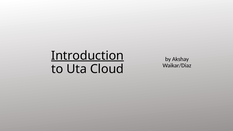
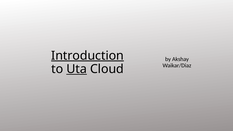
Uta underline: none -> present
